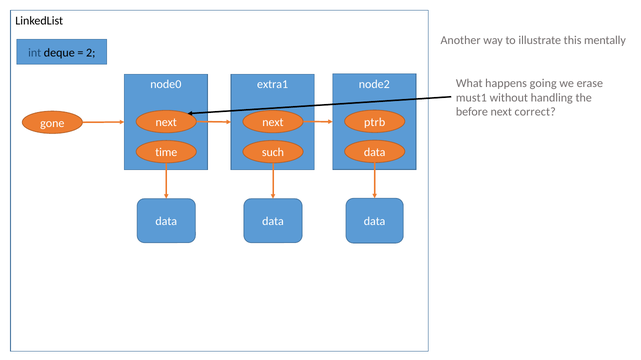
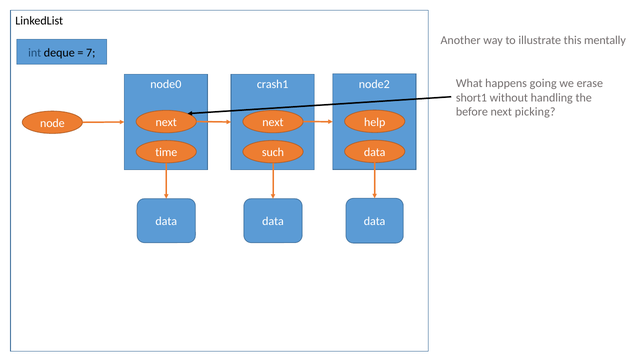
2: 2 -> 7
extra1: extra1 -> crash1
must1: must1 -> short1
correct: correct -> picking
ptrb: ptrb -> help
gone: gone -> node
